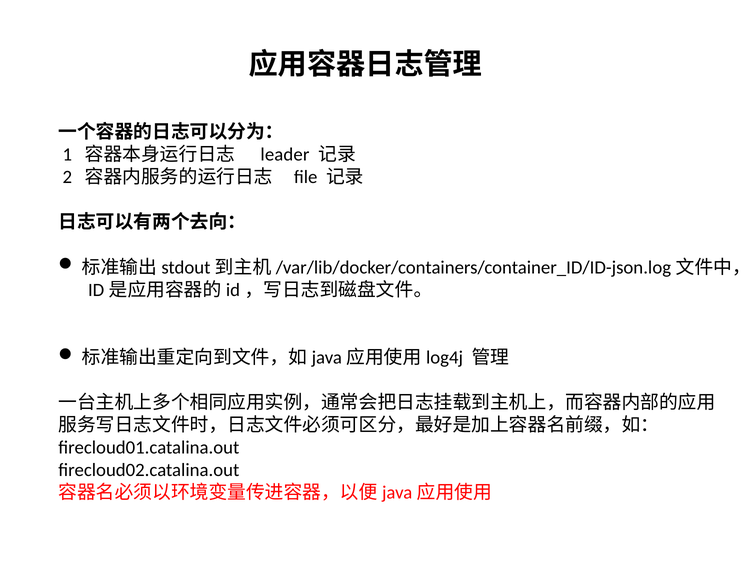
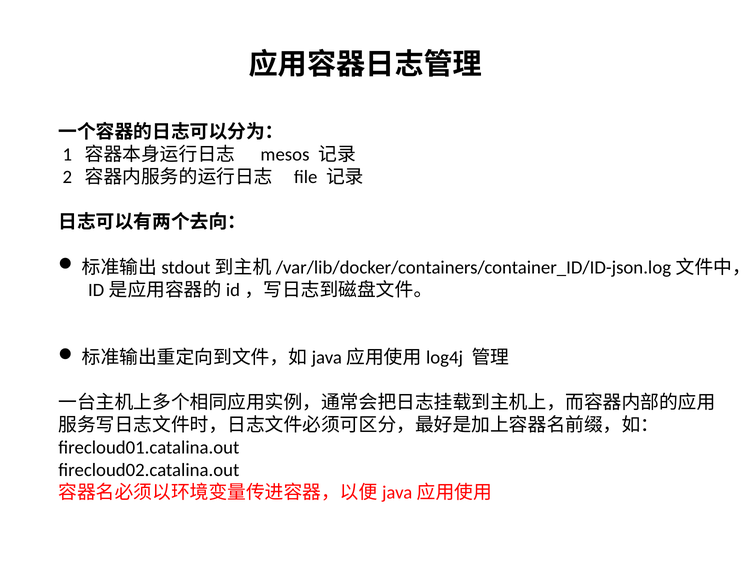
leader: leader -> mesos
